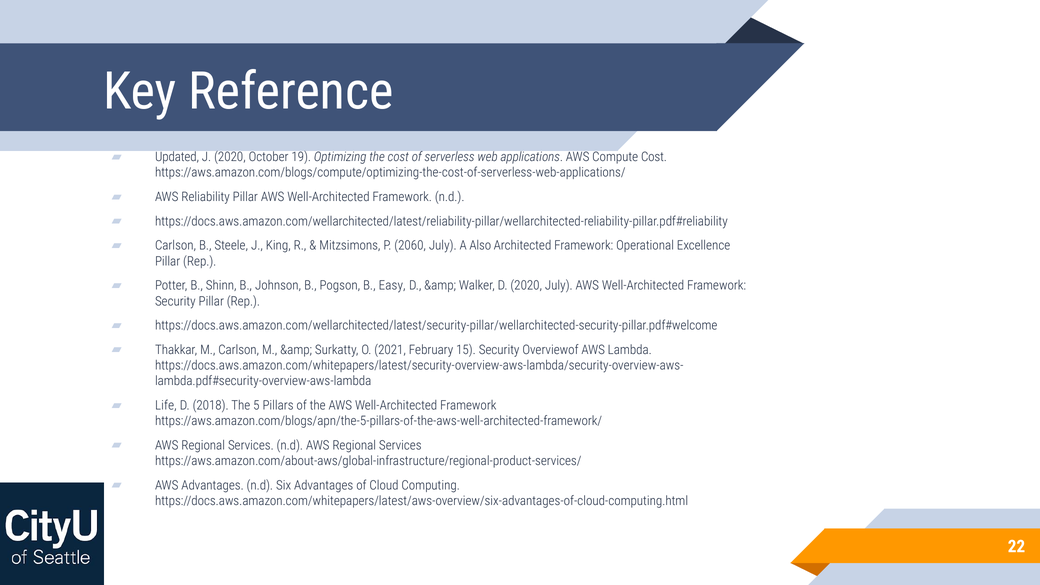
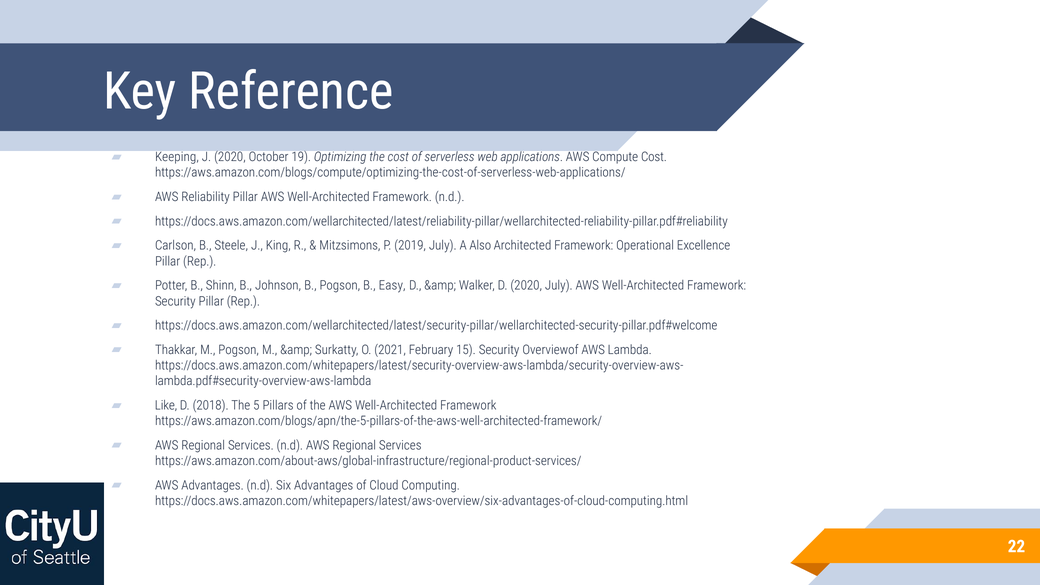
Updated: Updated -> Keeping
2060: 2060 -> 2019
M Carlson: Carlson -> Pogson
Life: Life -> Like
